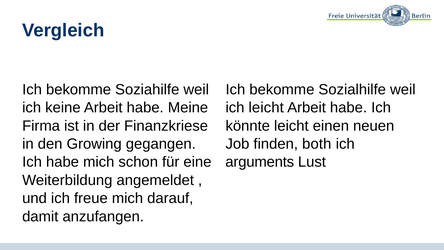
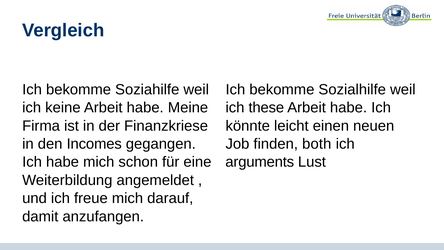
ich leicht: leicht -> these
Growing: Growing -> Incomes
